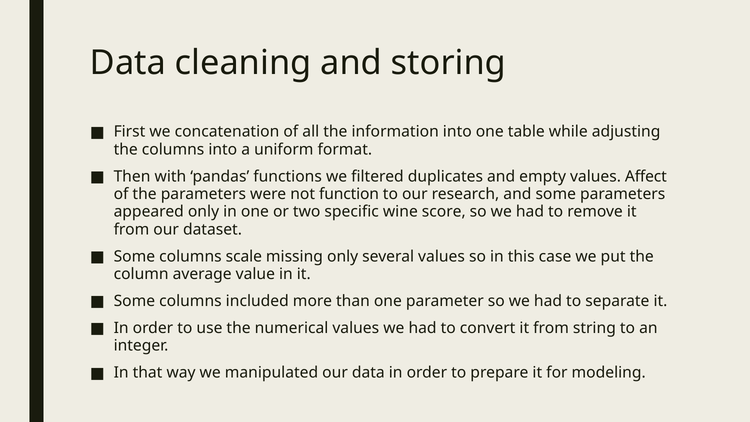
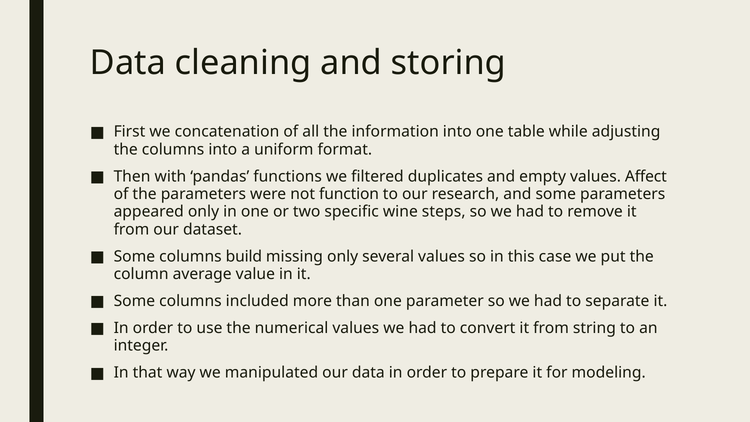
score: score -> steps
scale: scale -> build
